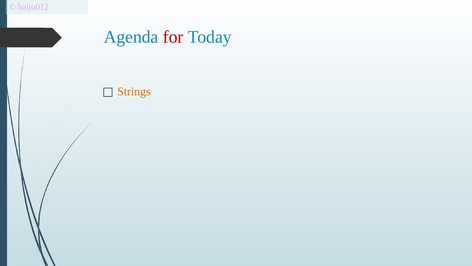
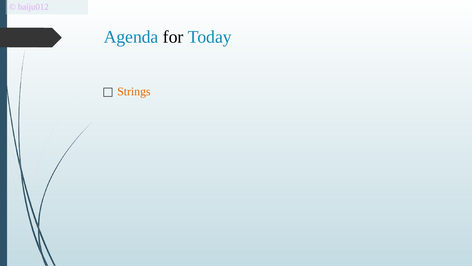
for colour: red -> black
